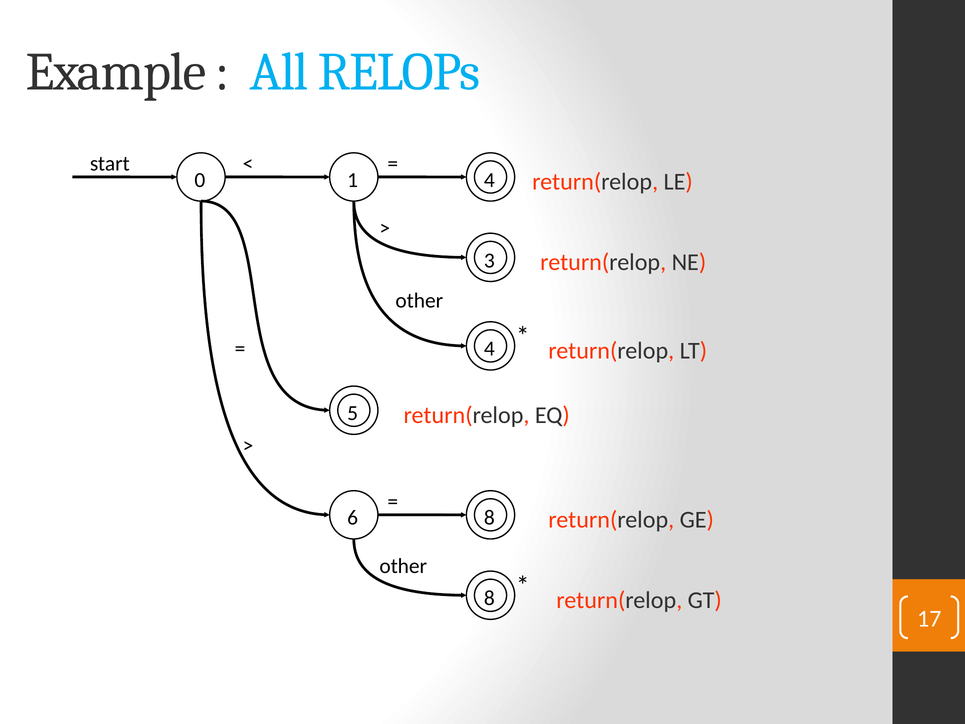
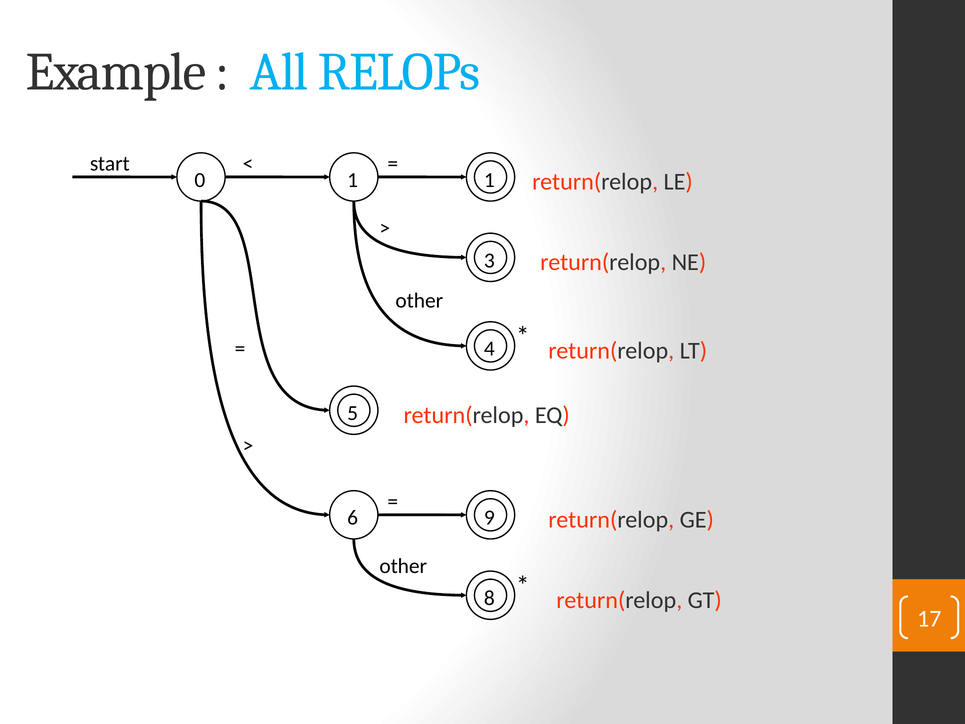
1 4: 4 -> 1
6 8: 8 -> 9
